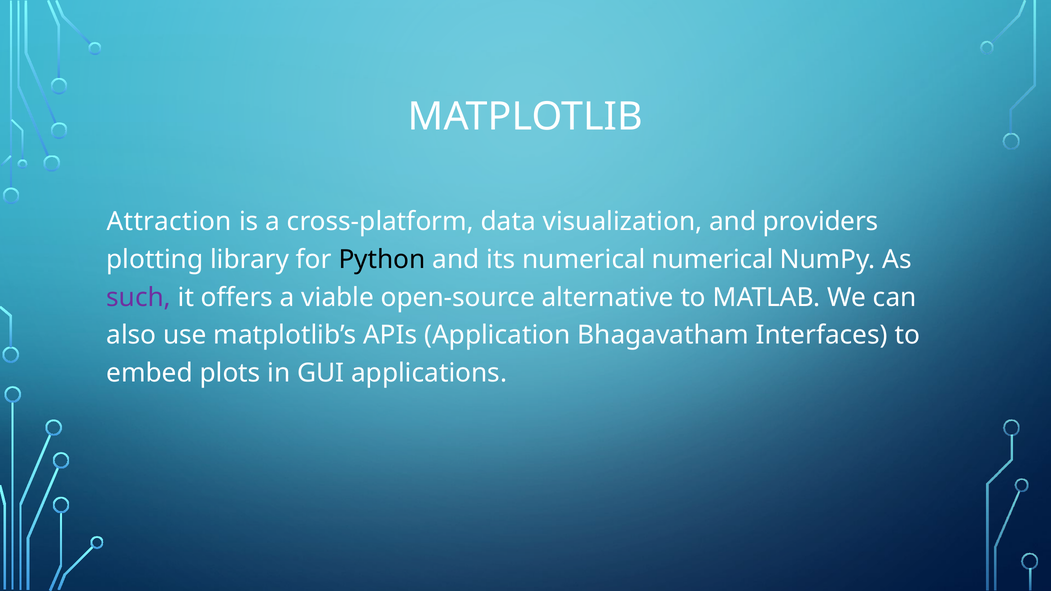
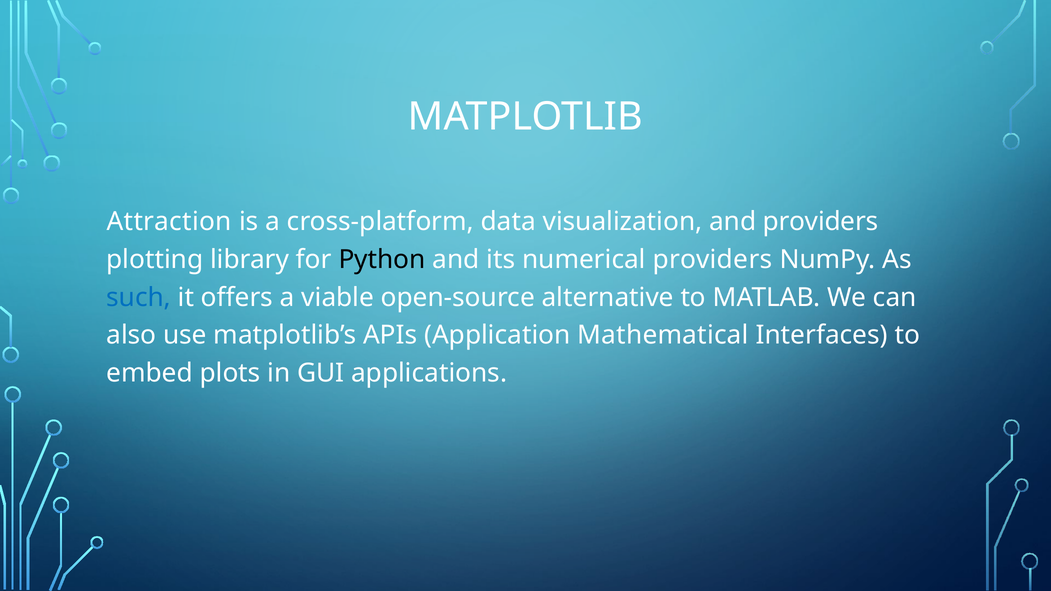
numerical numerical: numerical -> providers
such colour: purple -> blue
Bhagavatham: Bhagavatham -> Mathematical
